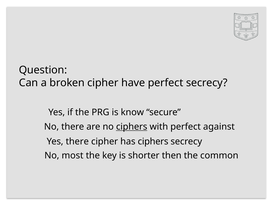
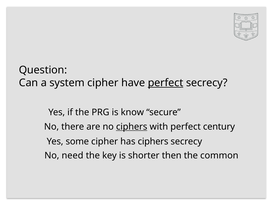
broken: broken -> system
perfect at (166, 83) underline: none -> present
against: against -> century
Yes there: there -> some
most: most -> need
